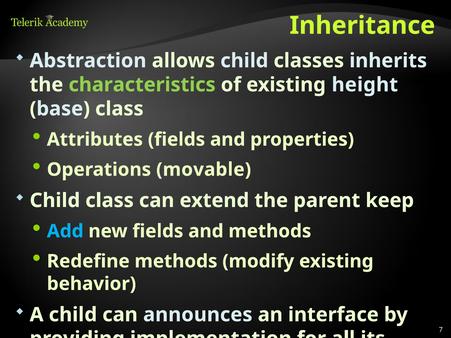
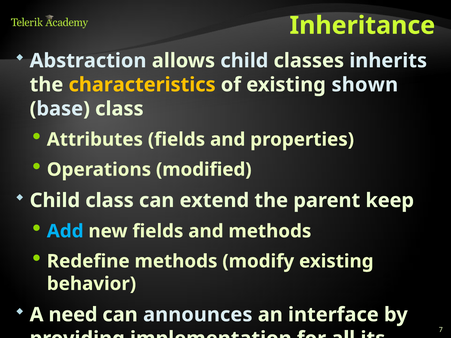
characteristics colour: light green -> yellow
height: height -> shown
movable: movable -> modified
A child: child -> need
